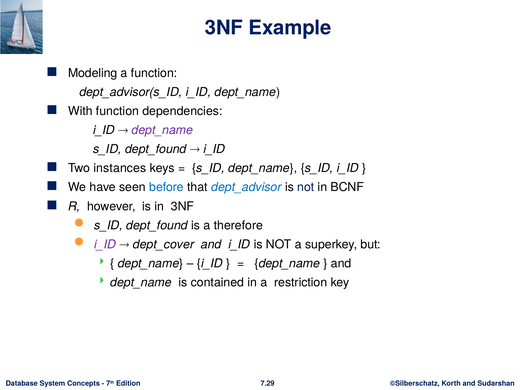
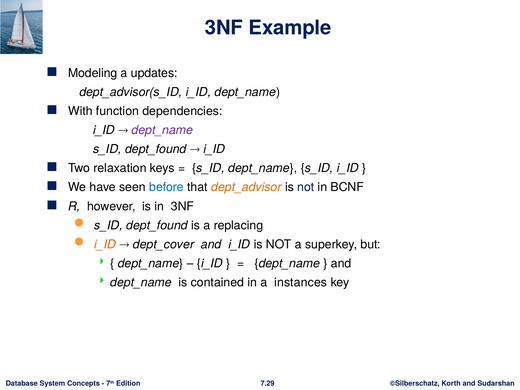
a function: function -> updates
instances: instances -> relaxation
dept_advisor colour: blue -> orange
therefore: therefore -> replacing
i_ID at (105, 244) colour: purple -> orange
restriction: restriction -> instances
